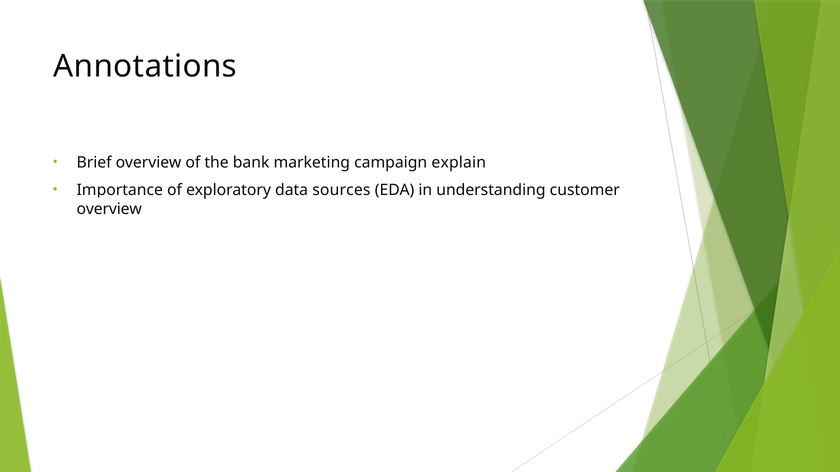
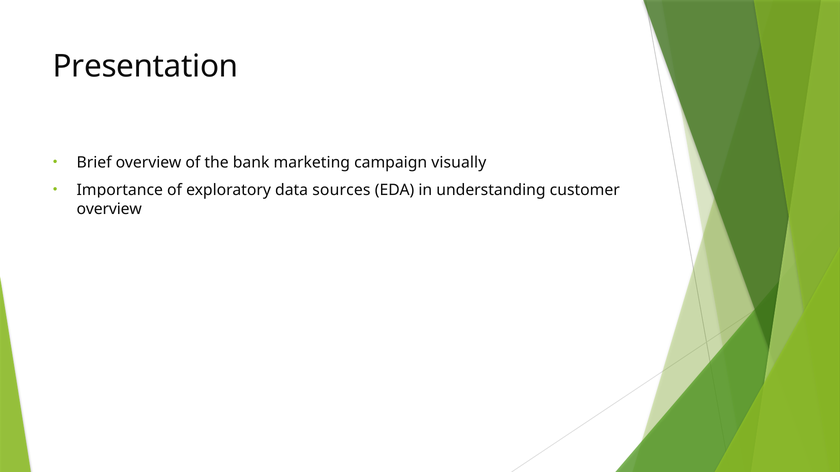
Annotations: Annotations -> Presentation
explain: explain -> visually
